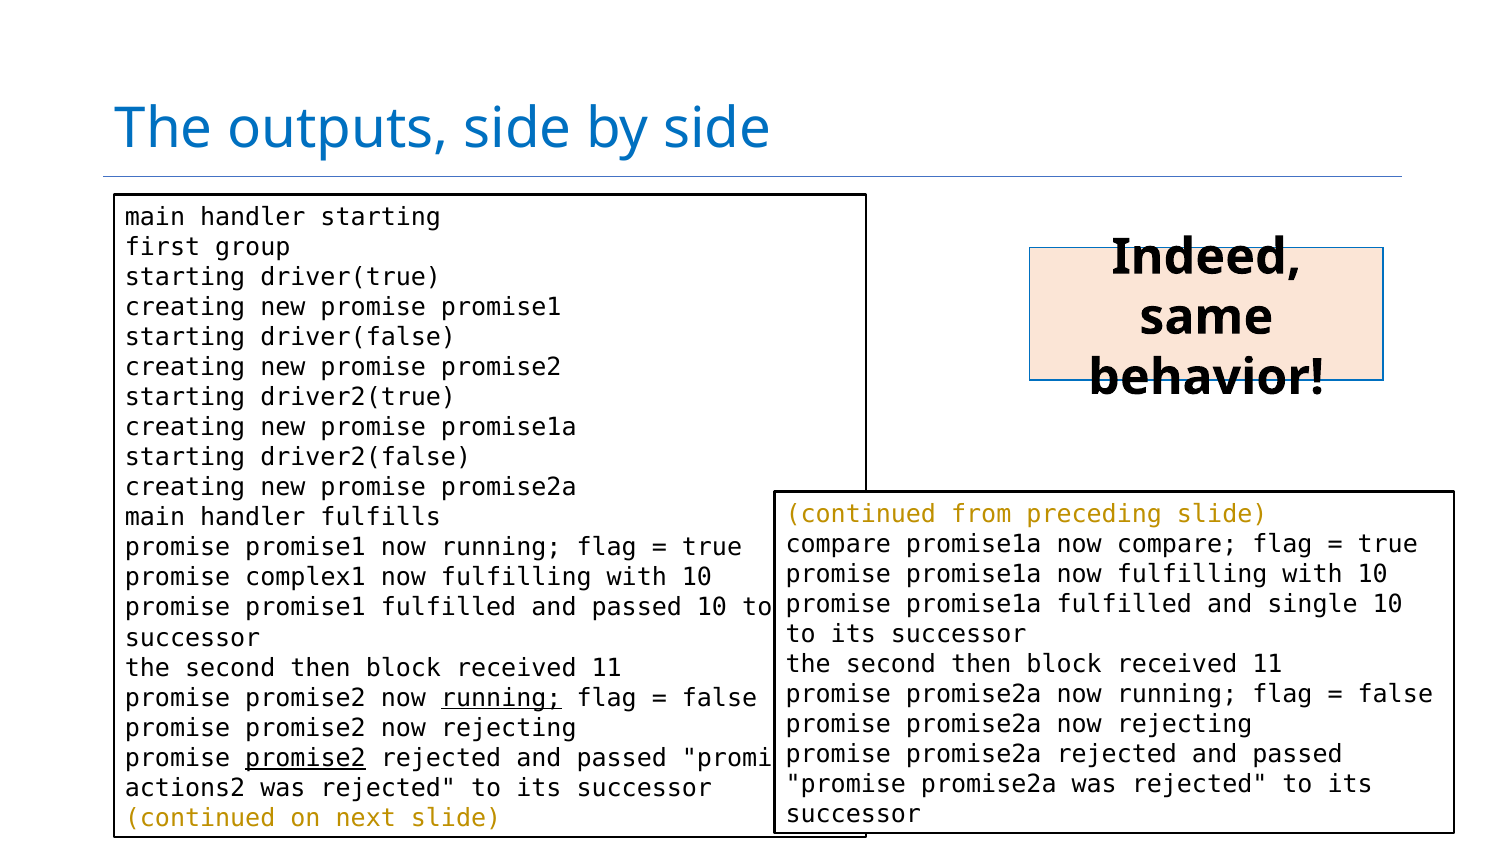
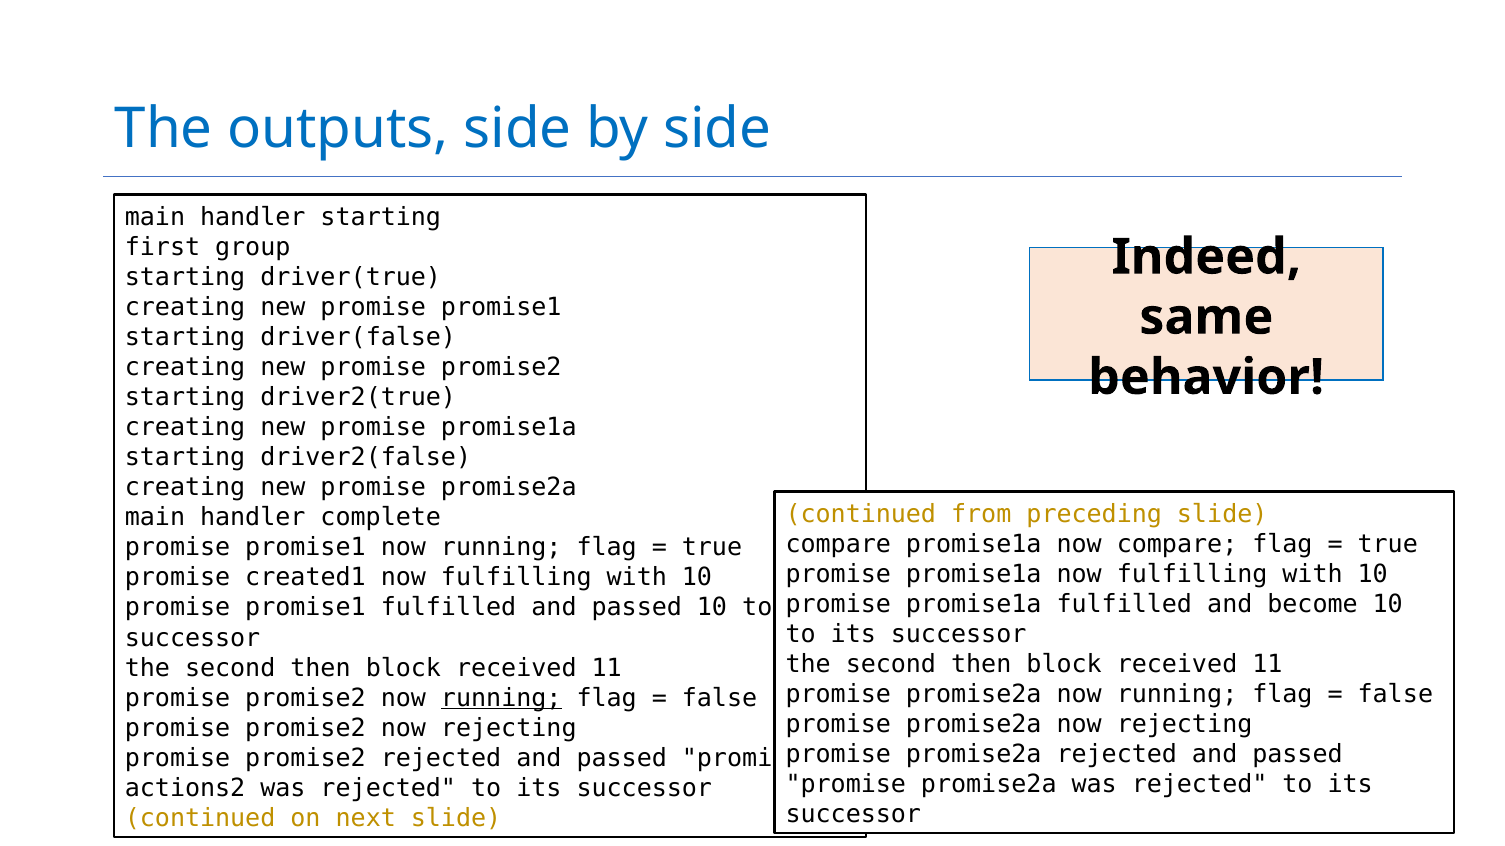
fulfills: fulfills -> complete
complex1: complex1 -> created1
single: single -> become
promise2 at (306, 759) underline: present -> none
